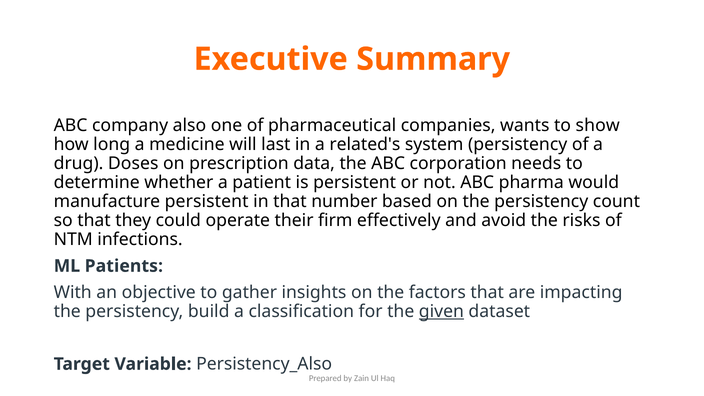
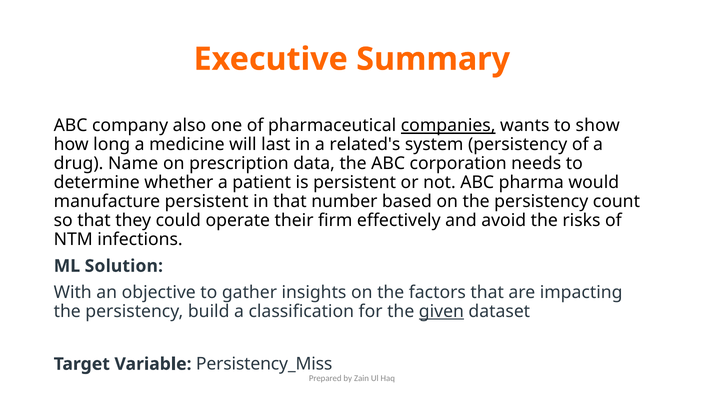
companies underline: none -> present
Doses: Doses -> Name
Patients: Patients -> Solution
Persistency_Also: Persistency_Also -> Persistency_Miss
